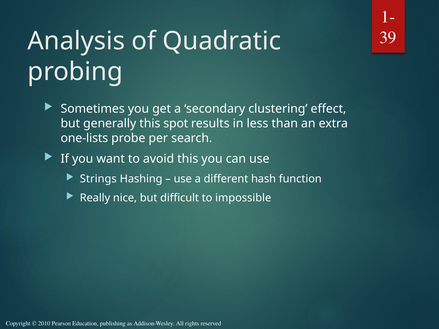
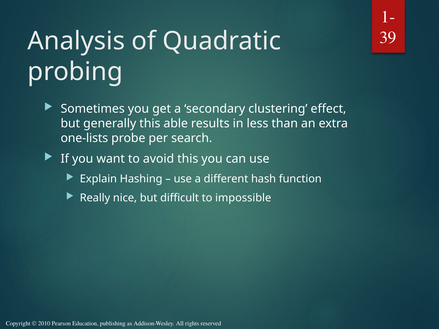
spot: spot -> able
Strings: Strings -> Explain
